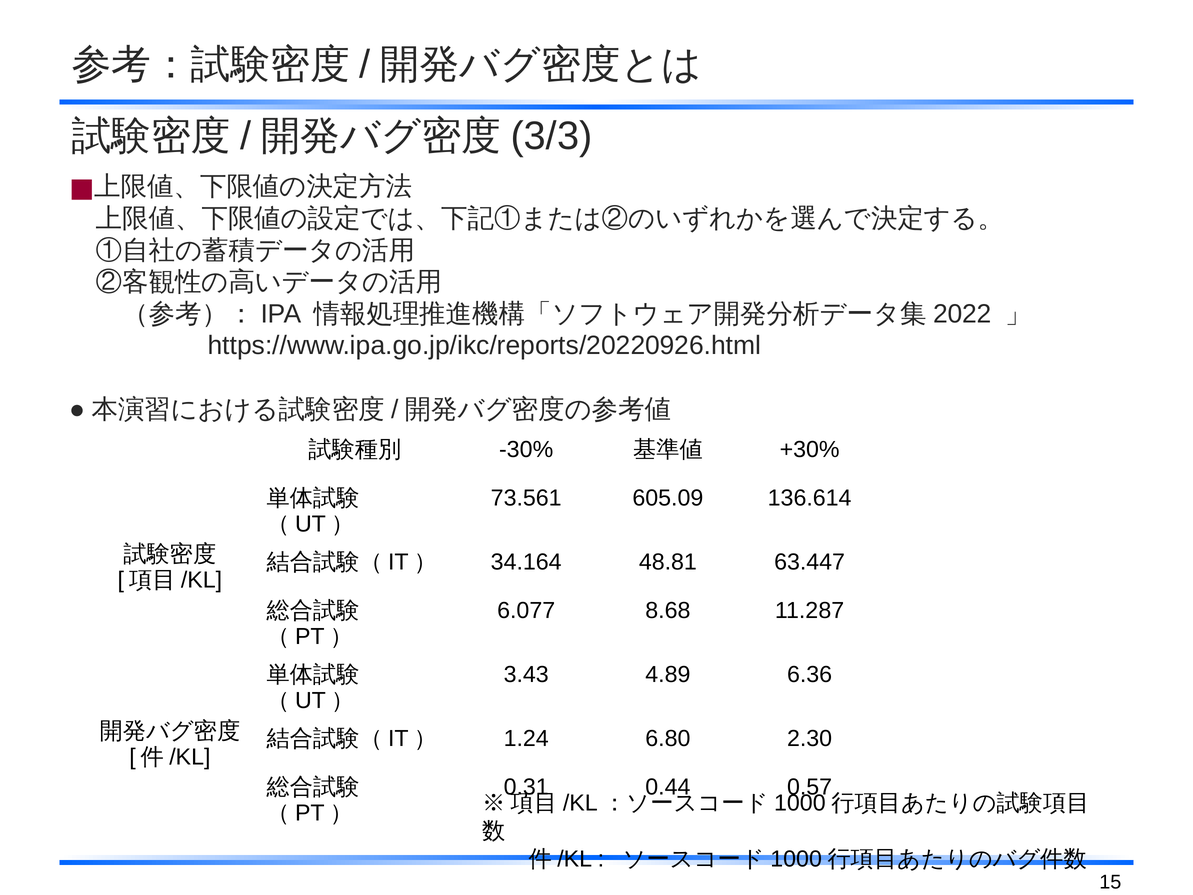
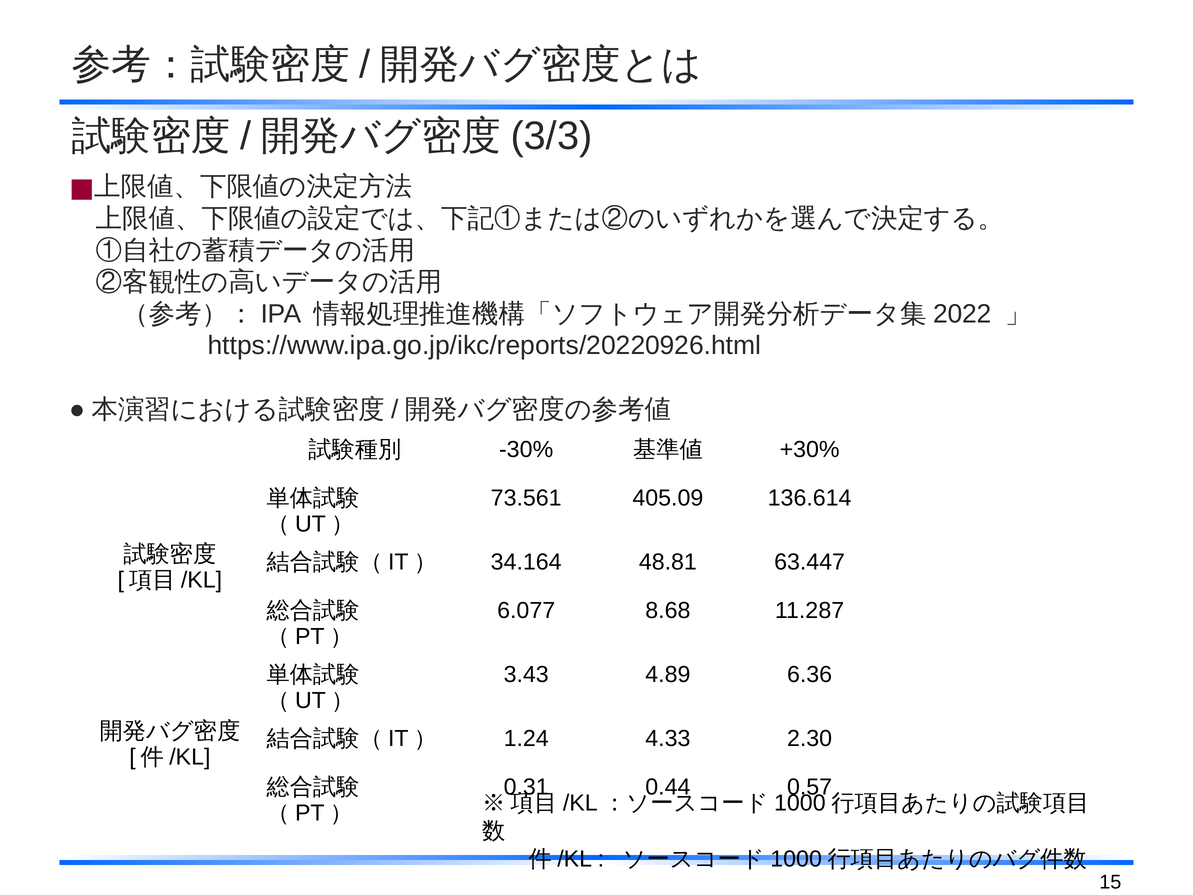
605.09: 605.09 -> 405.09
6.80: 6.80 -> 4.33
